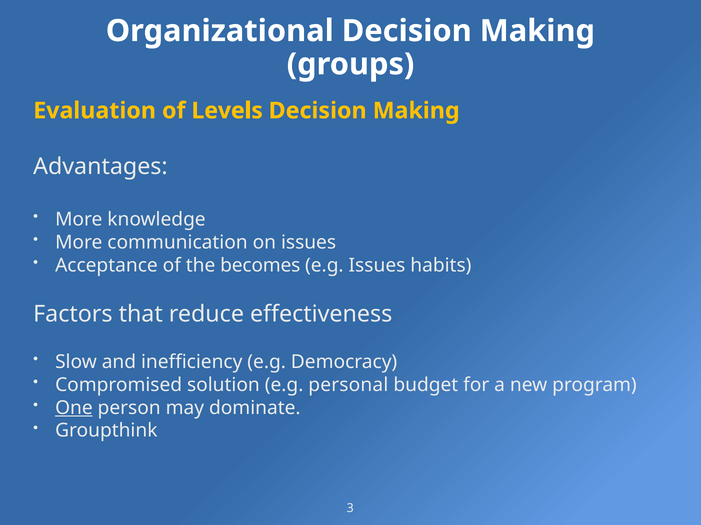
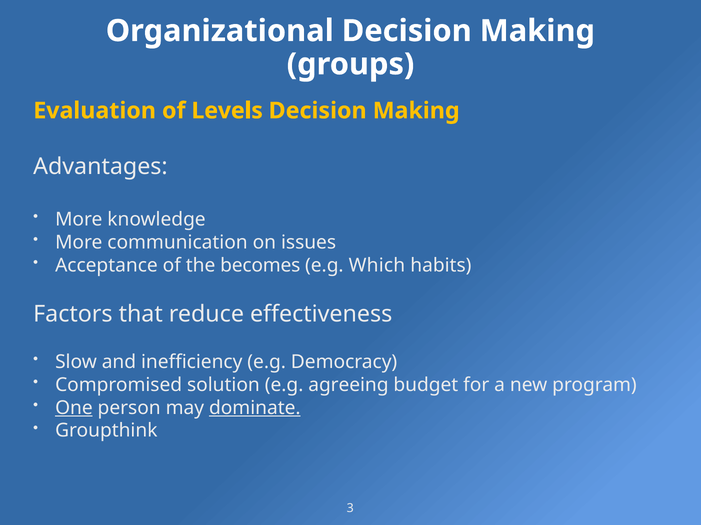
e.g Issues: Issues -> Which
personal: personal -> agreeing
dominate underline: none -> present
